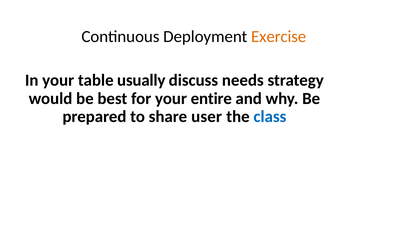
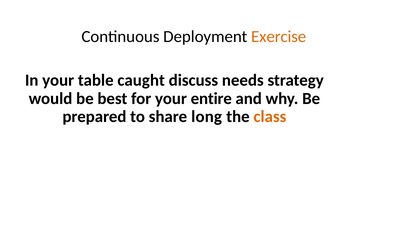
usually: usually -> caught
user: user -> long
class colour: blue -> orange
